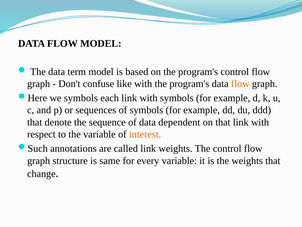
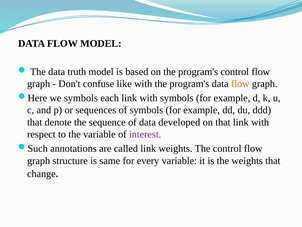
term: term -> truth
dependent: dependent -> developed
interest colour: orange -> purple
